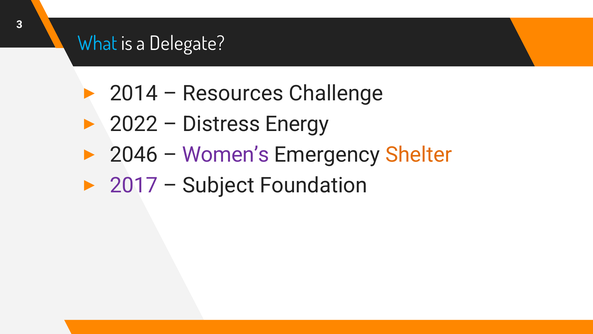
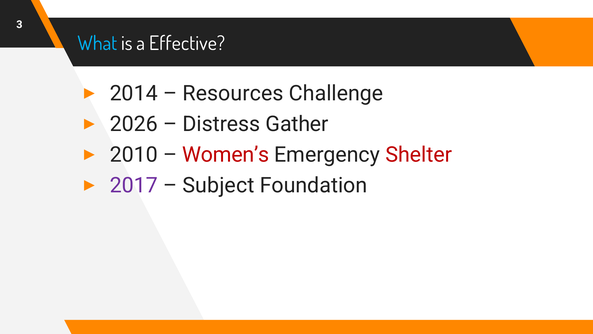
Delegate: Delegate -> Effective
2022: 2022 -> 2026
Energy: Energy -> Gather
2046: 2046 -> 2010
Women’s colour: purple -> red
Shelter colour: orange -> red
